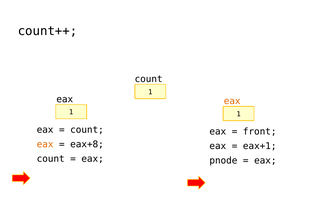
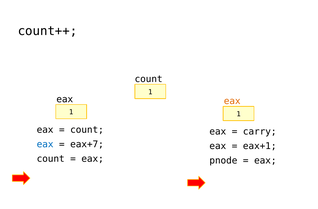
front: front -> carry
eax at (45, 144) colour: orange -> blue
eax+8: eax+8 -> eax+7
